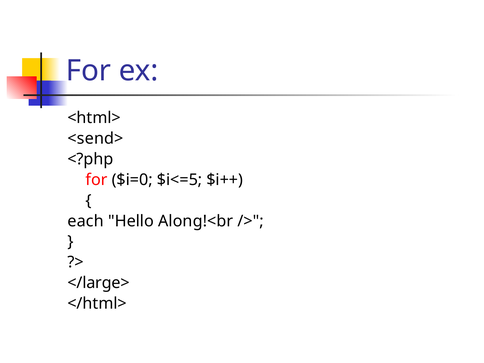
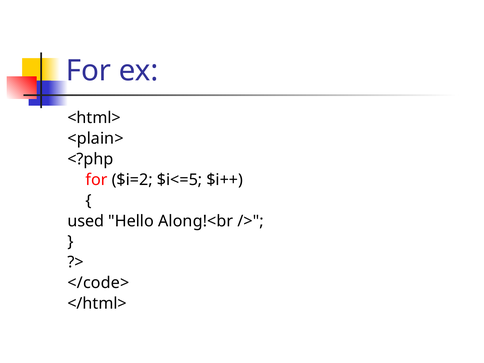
<send>: <send> -> <plain>
$i=0: $i=0 -> $i=2
each: each -> used
</large>: </large> -> </code>
